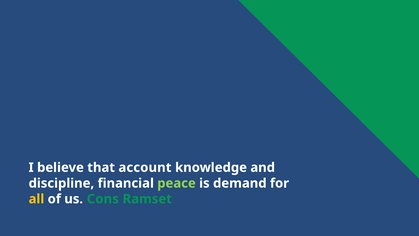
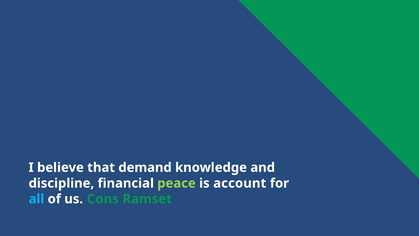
account: account -> demand
demand: demand -> account
all colour: yellow -> light blue
